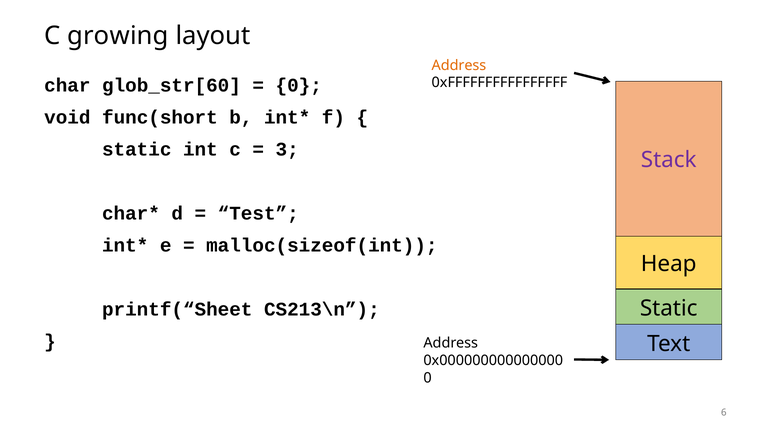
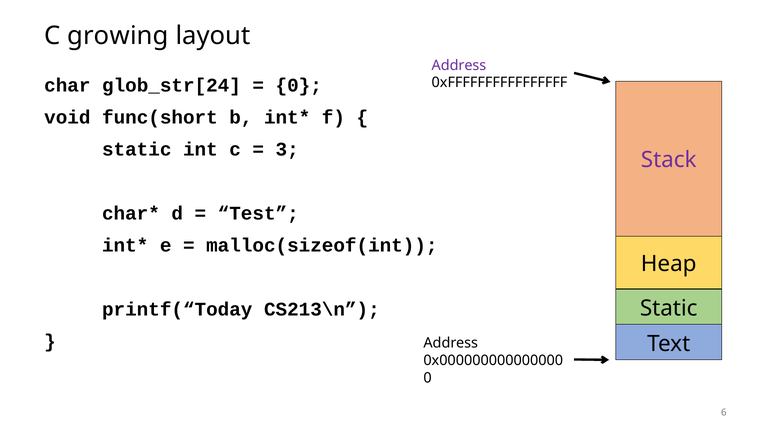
Address at (459, 65) colour: orange -> purple
glob_str[60: glob_str[60 -> glob_str[24
printf(“Sheet: printf(“Sheet -> printf(“Today
